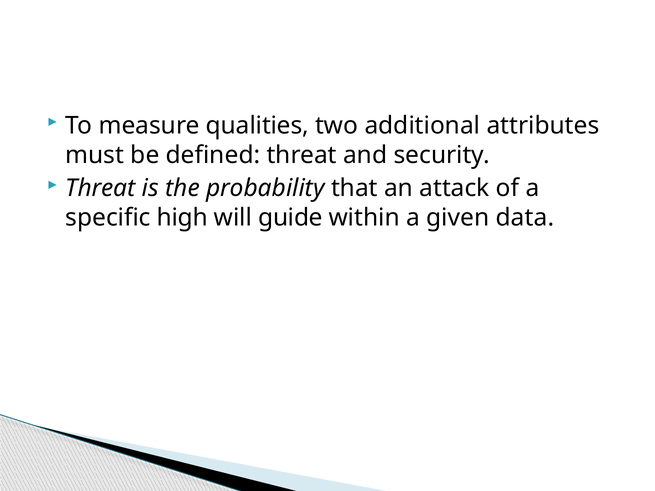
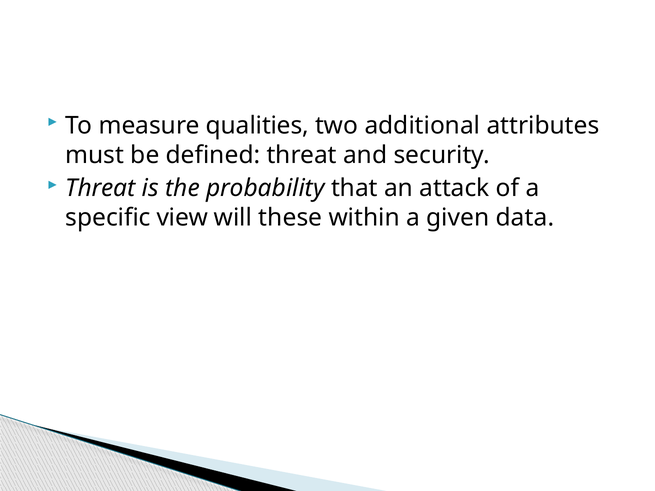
high: high -> view
guide: guide -> these
